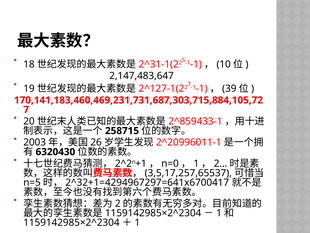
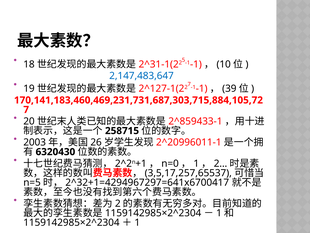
2,147,483,647 colour: black -> blue
